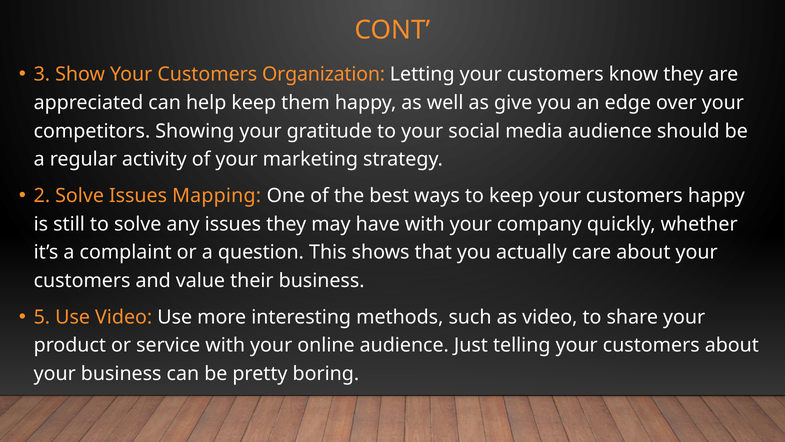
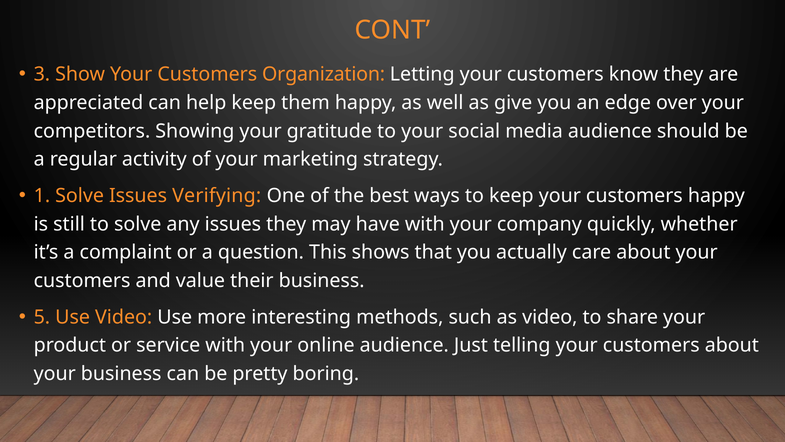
2: 2 -> 1
Mapping: Mapping -> Verifying
